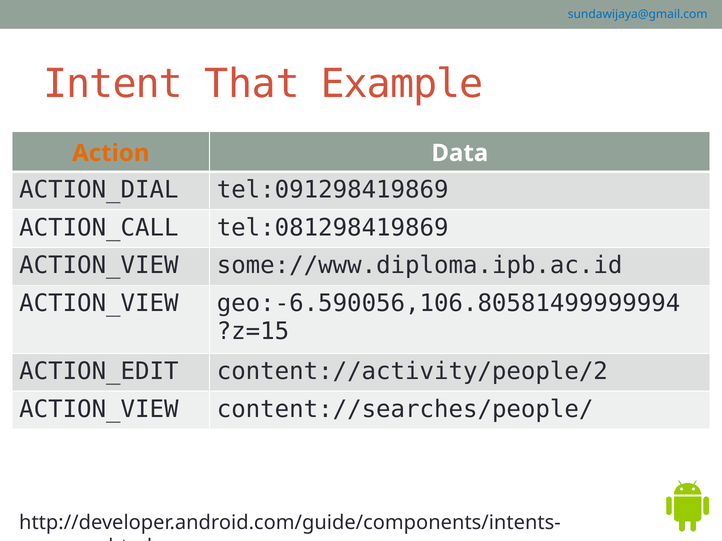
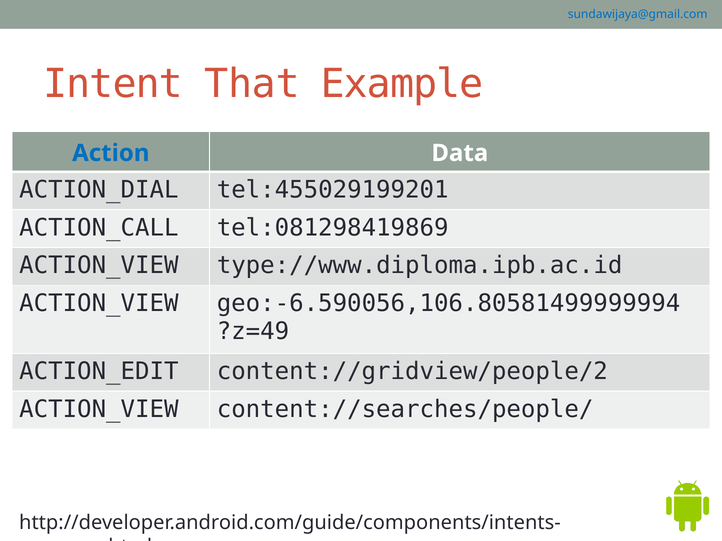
Action colour: orange -> blue
tel:091298419869: tel:091298419869 -> tel:455029199201
some://www.diploma.ipb.ac.id: some://www.diploma.ipb.ac.id -> type://www.diploma.ipb.ac.id
?z=15: ?z=15 -> ?z=49
content://activity/people/2: content://activity/people/2 -> content://gridview/people/2
